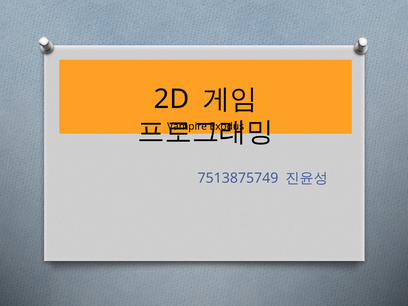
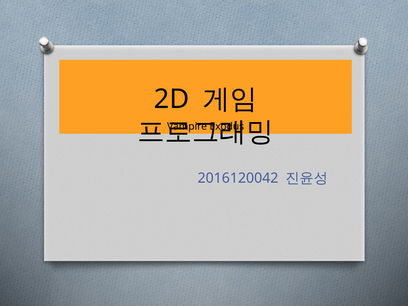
7513875749: 7513875749 -> 2016120042
